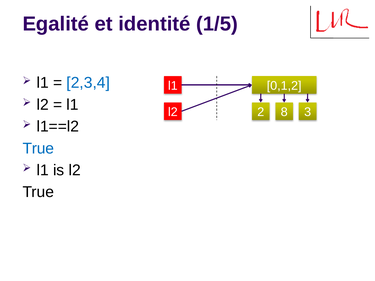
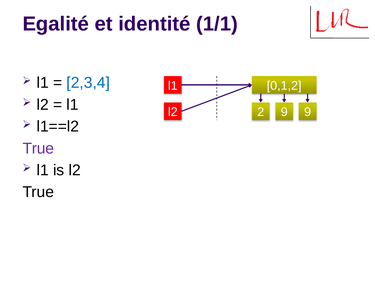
1/5: 1/5 -> 1/1
l2 8: 8 -> 9
2 3: 3 -> 9
True at (38, 148) colour: blue -> purple
